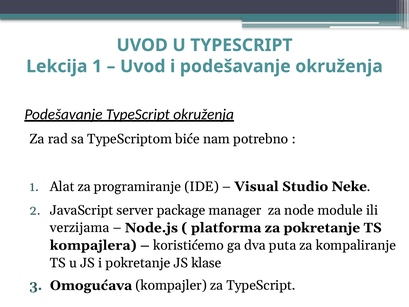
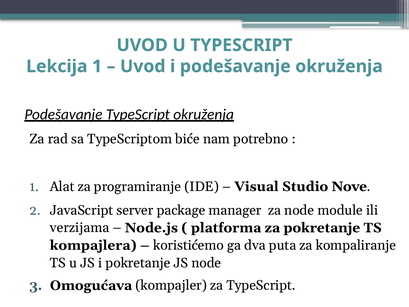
Neke: Neke -> Nove
JS klase: klase -> node
